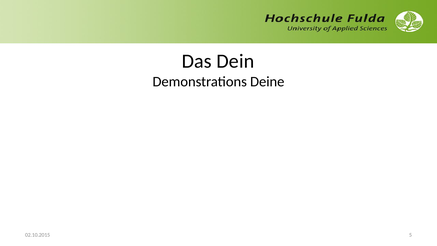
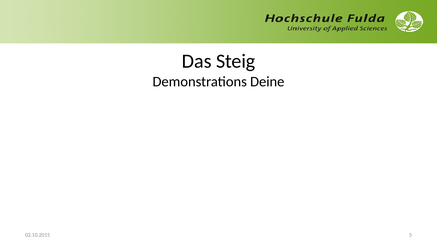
Dein: Dein -> Steig
